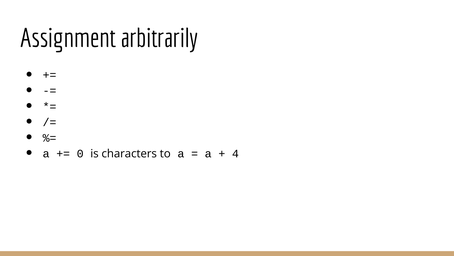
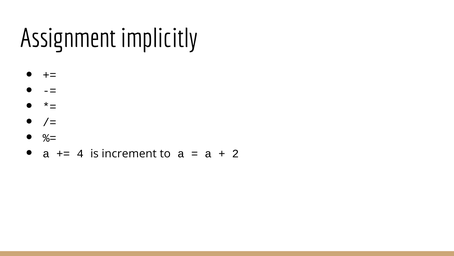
arbitrarily: arbitrarily -> implicitly
0: 0 -> 4
characters: characters -> increment
4: 4 -> 2
